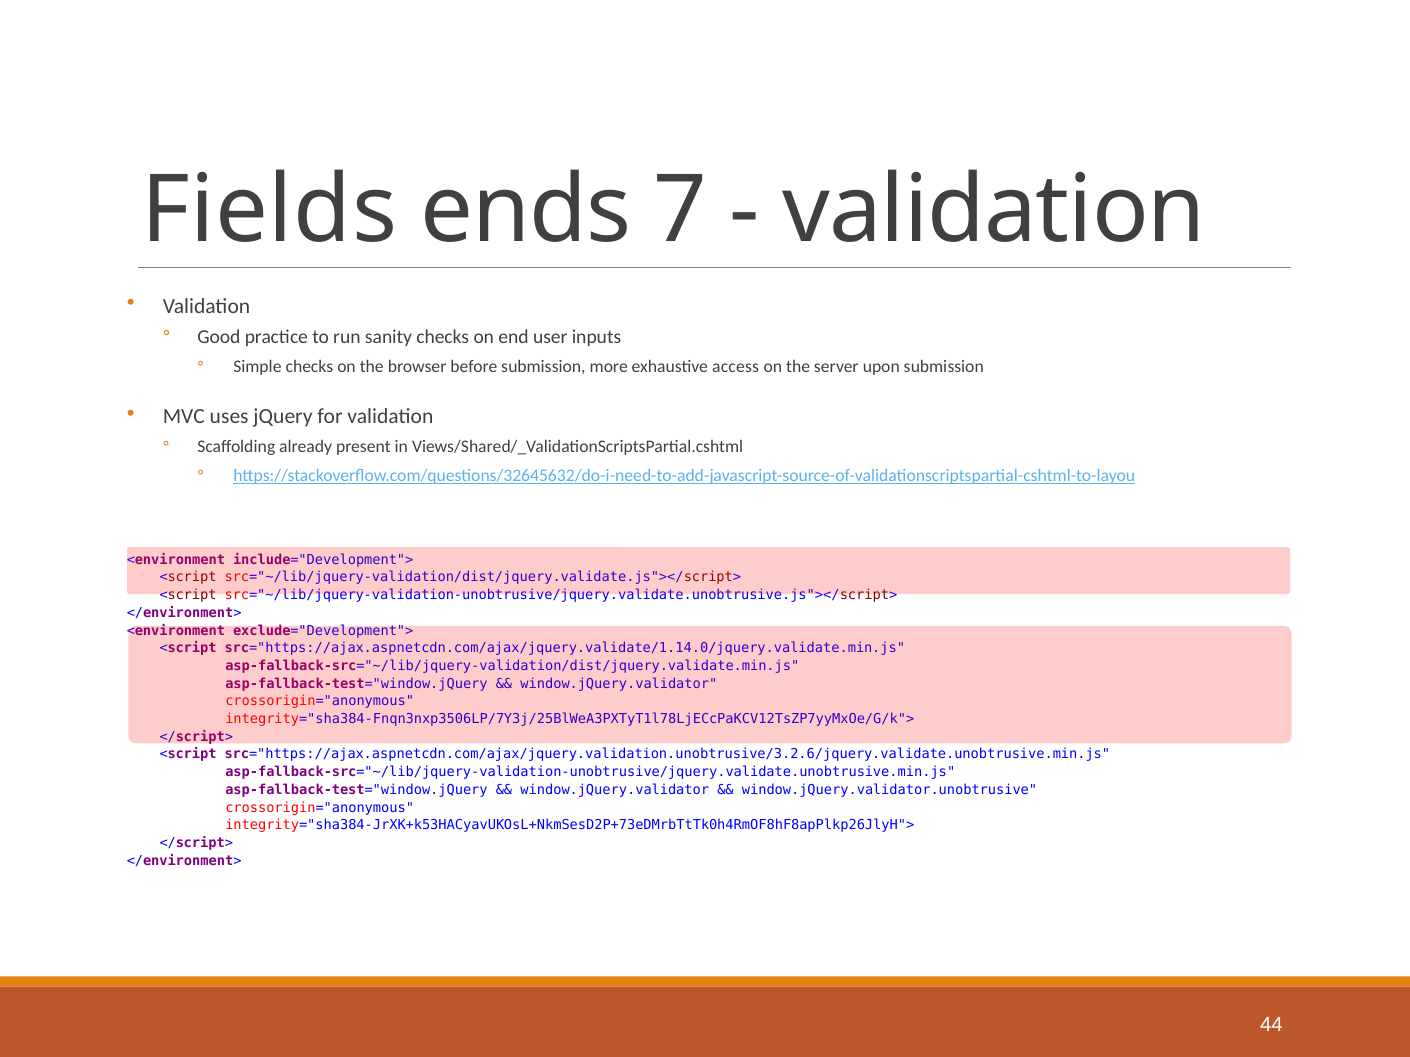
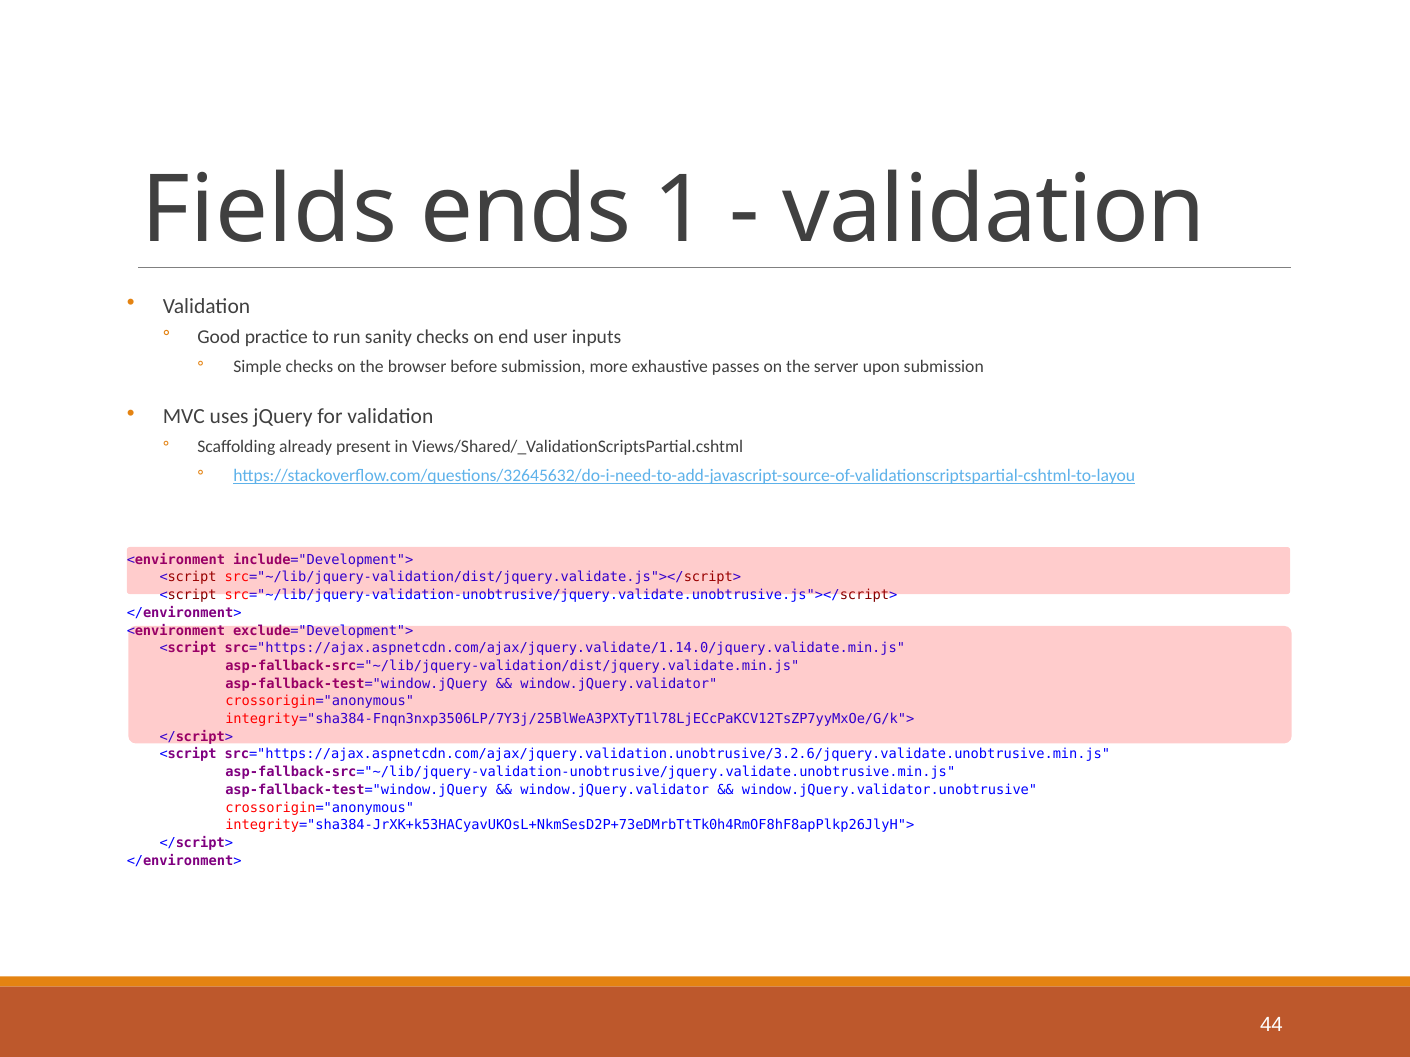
7: 7 -> 1
access: access -> passes
